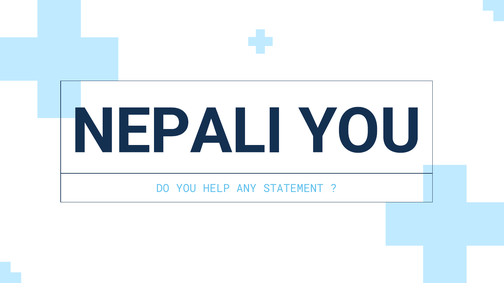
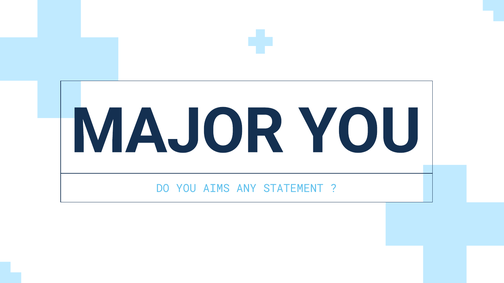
NEPALI: NEPALI -> MAJOR
HELP: HELP -> AIMS
